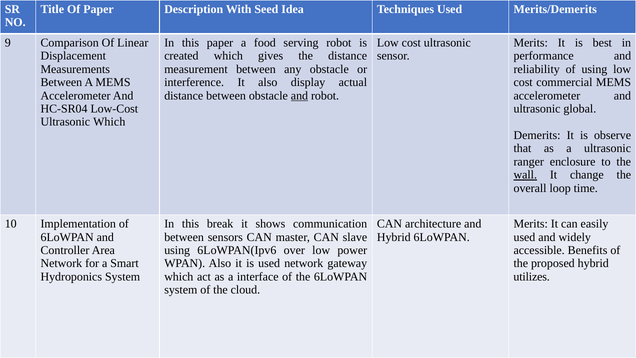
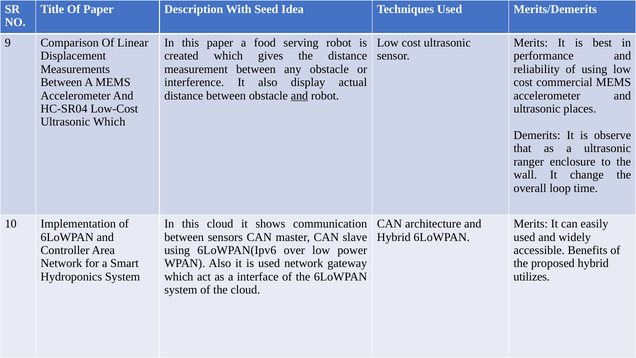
global: global -> places
wall underline: present -> none
this break: break -> cloud
